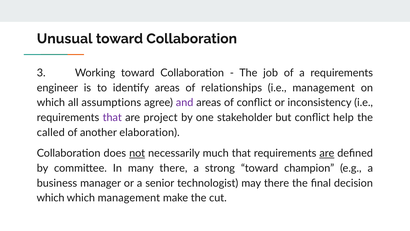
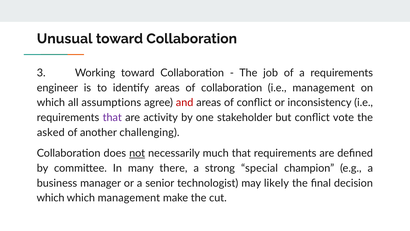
of relationships: relationships -> collaboration
and colour: purple -> red
project: project -> activity
help: help -> vote
called: called -> asked
elaboration: elaboration -> challenging
are at (327, 153) underline: present -> none
strong toward: toward -> special
may there: there -> likely
